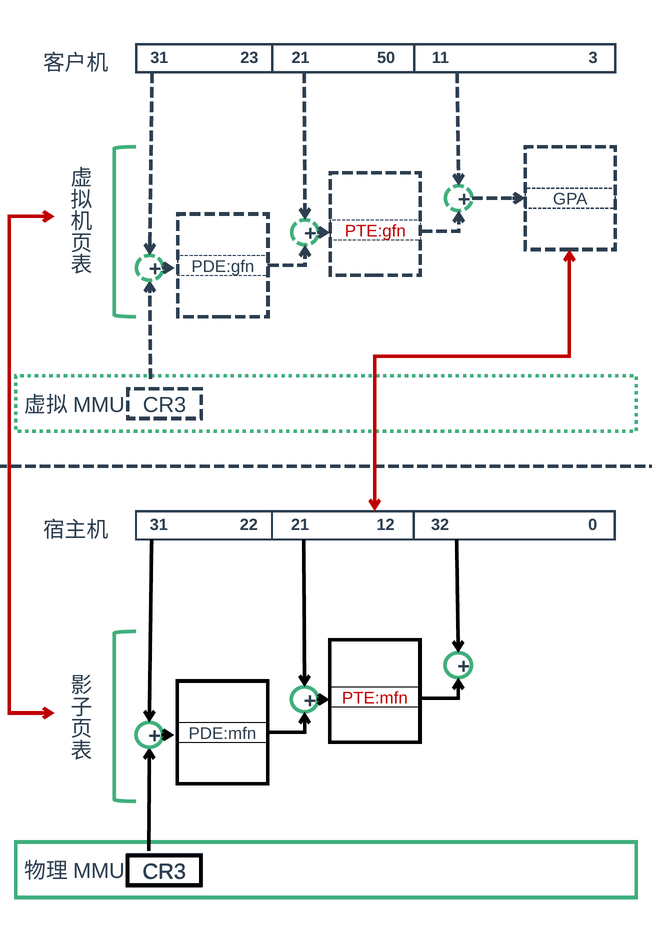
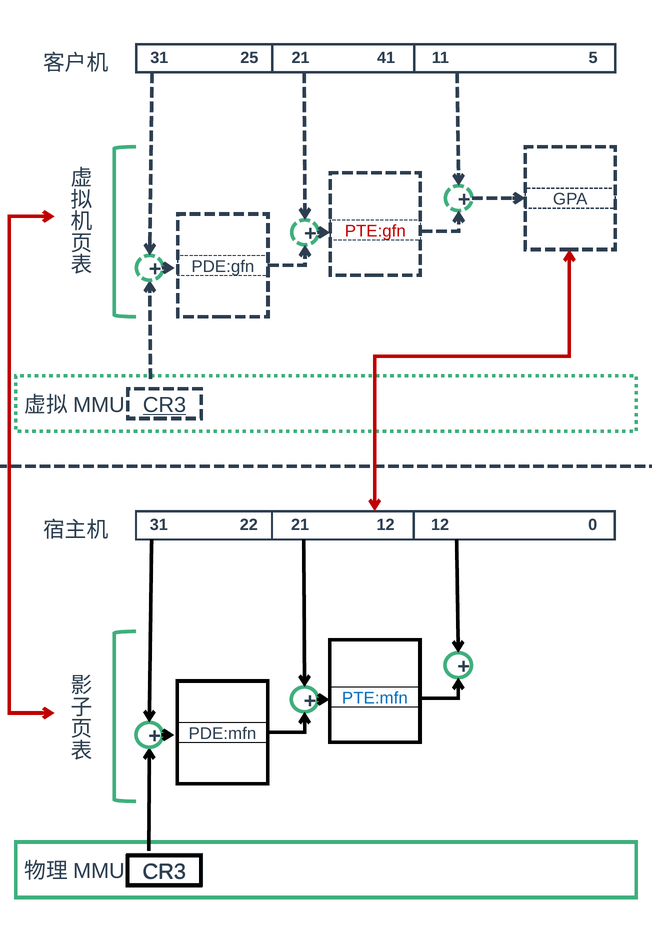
23: 23 -> 25
50: 50 -> 41
3: 3 -> 5
CR3 at (164, 405) underline: none -> present
12 32: 32 -> 12
PTE:mfn colour: red -> blue
